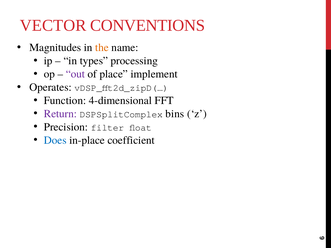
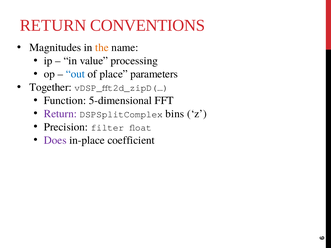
VECTOR at (53, 25): VECTOR -> RETURN
types: types -> value
out colour: purple -> blue
implement: implement -> parameters
Operates: Operates -> Together
4-dimensional: 4-dimensional -> 5-dimensional
Does colour: blue -> purple
